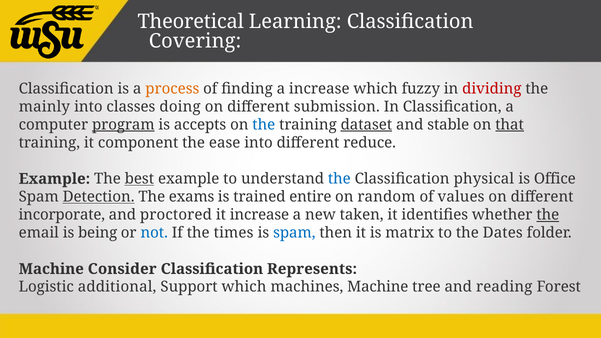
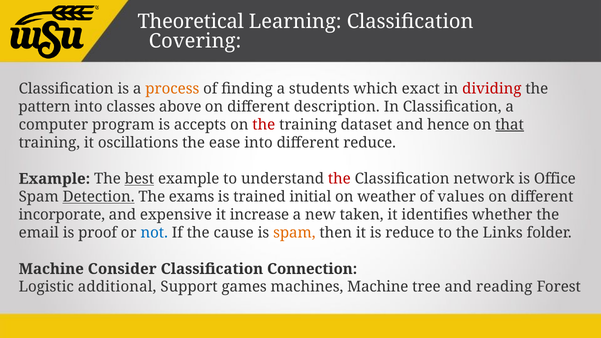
a increase: increase -> students
fuzzy: fuzzy -> exact
mainly: mainly -> pattern
doing: doing -> above
submission: submission -> description
program underline: present -> none
the at (264, 125) colour: blue -> red
dataset underline: present -> none
stable: stable -> hence
component: component -> oscillations
the at (339, 179) colour: blue -> red
physical: physical -> network
entire: entire -> initial
random: random -> weather
proctored: proctored -> expensive
the at (548, 215) underline: present -> none
being: being -> proof
times: times -> cause
spam at (294, 233) colour: blue -> orange
is matrix: matrix -> reduce
Dates: Dates -> Links
Represents: Represents -> Connection
Support which: which -> games
